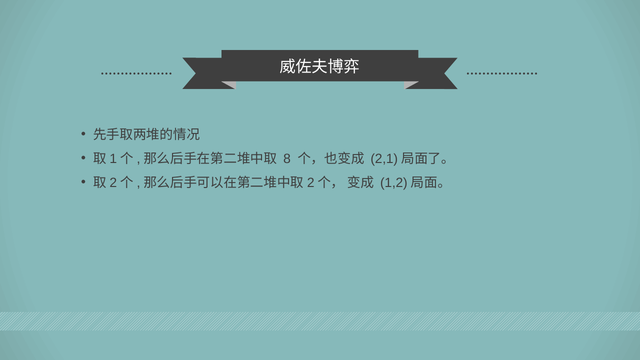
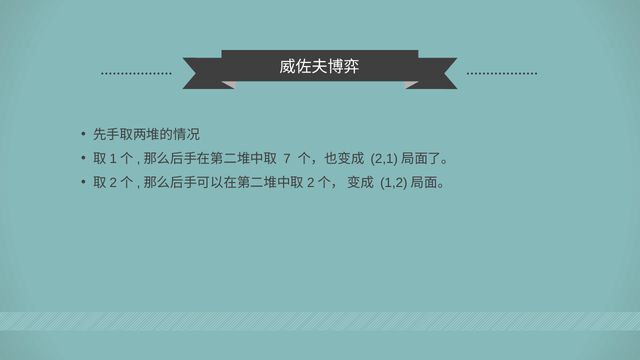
8: 8 -> 7
